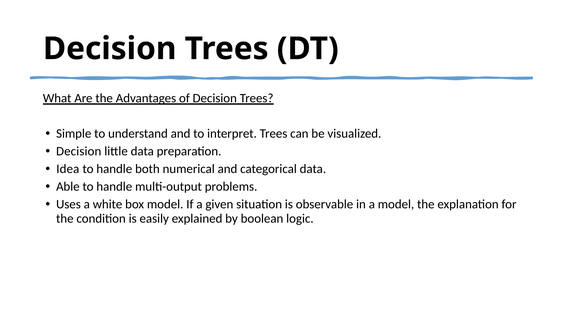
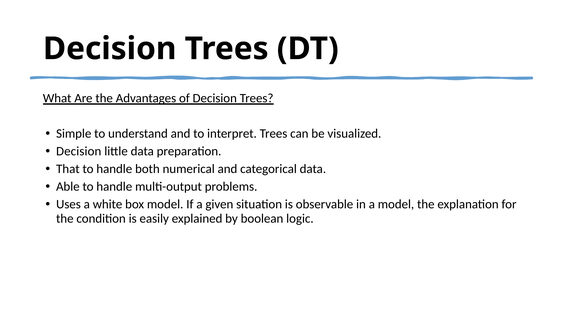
Idea: Idea -> That
